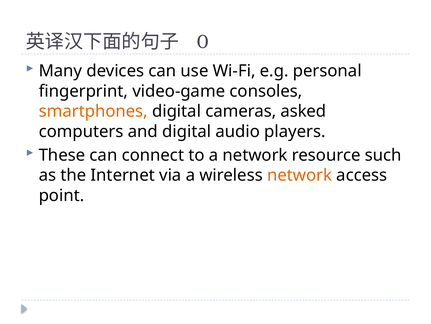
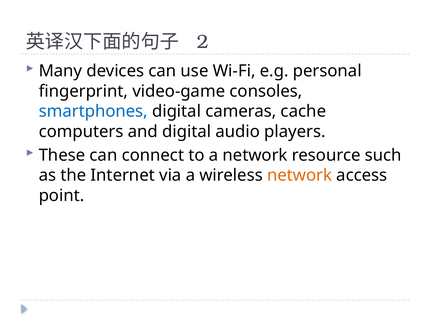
0: 0 -> 2
smartphones colour: orange -> blue
asked: asked -> cache
